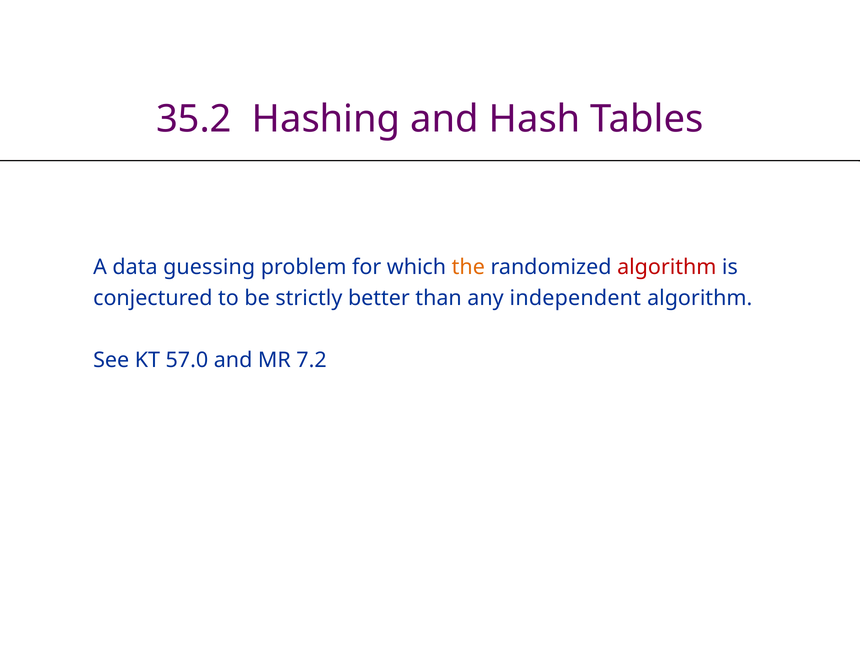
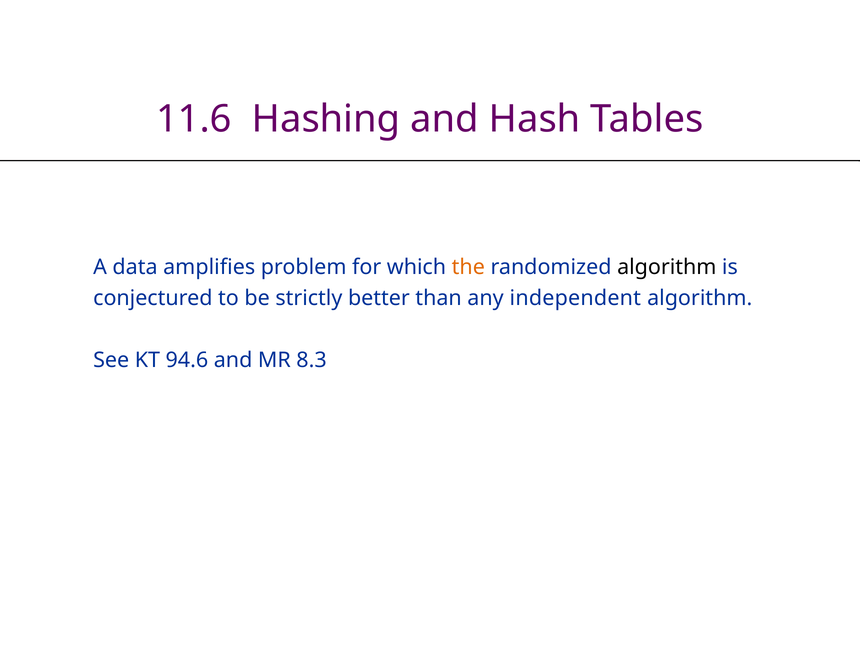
35.2: 35.2 -> 11.6
guessing: guessing -> amplifies
algorithm at (667, 267) colour: red -> black
57.0: 57.0 -> 94.6
7.2: 7.2 -> 8.3
